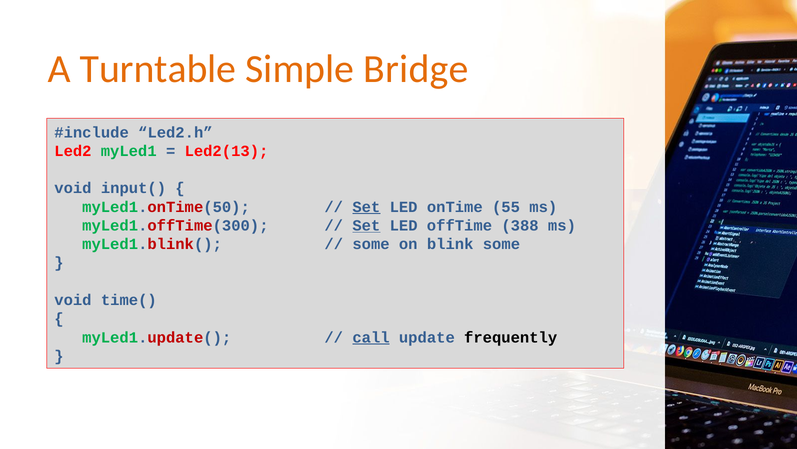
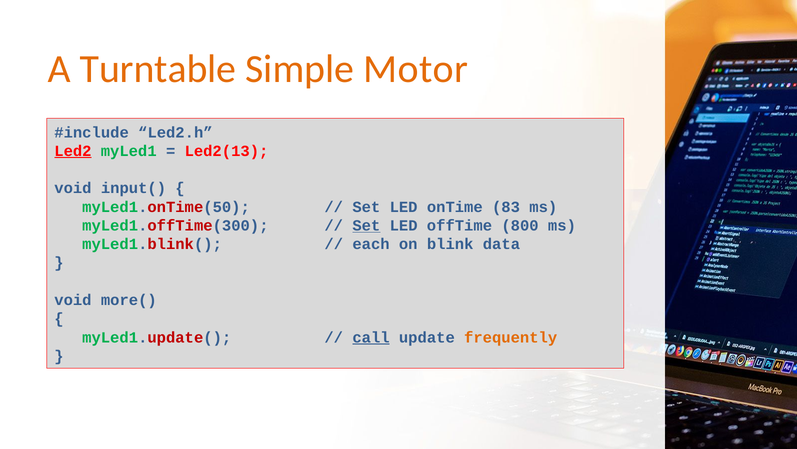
Bridge: Bridge -> Motor
Led2 underline: none -> present
Set at (366, 207) underline: present -> none
55: 55 -> 83
388: 388 -> 800
some at (371, 244): some -> each
blink some: some -> data
time(: time( -> more(
frequently colour: black -> orange
